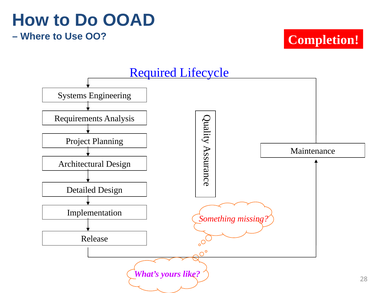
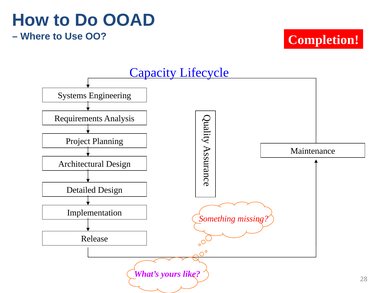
Required: Required -> Capacity
